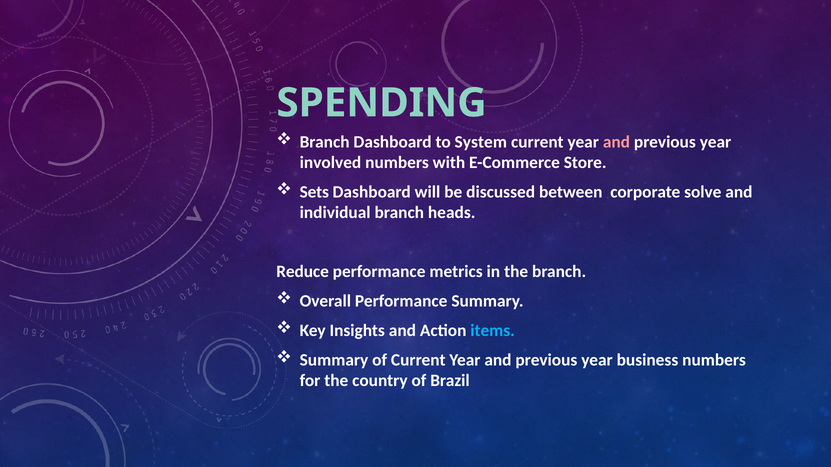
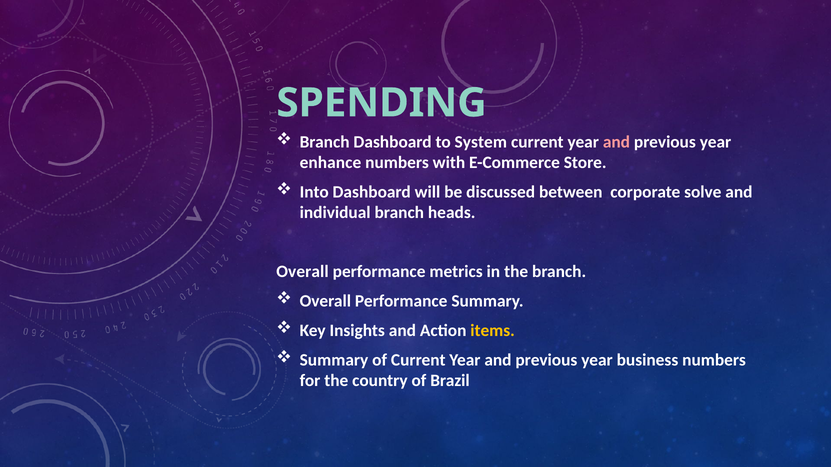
involved: involved -> enhance
Sets: Sets -> Into
Reduce at (303, 272): Reduce -> Overall
items colour: light blue -> yellow
